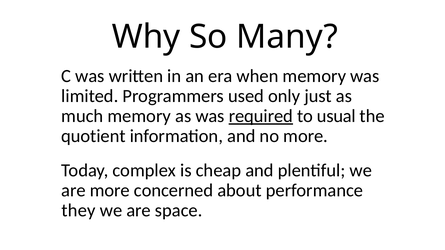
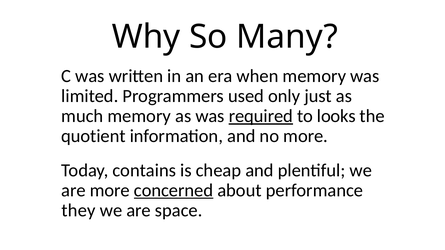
usual: usual -> looks
complex: complex -> contains
concerned underline: none -> present
